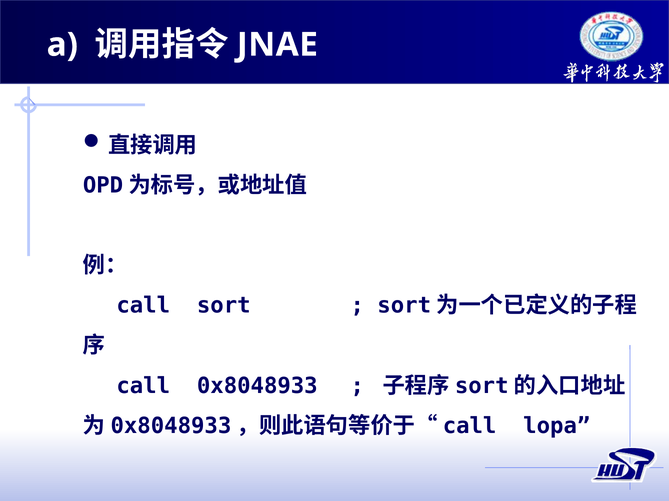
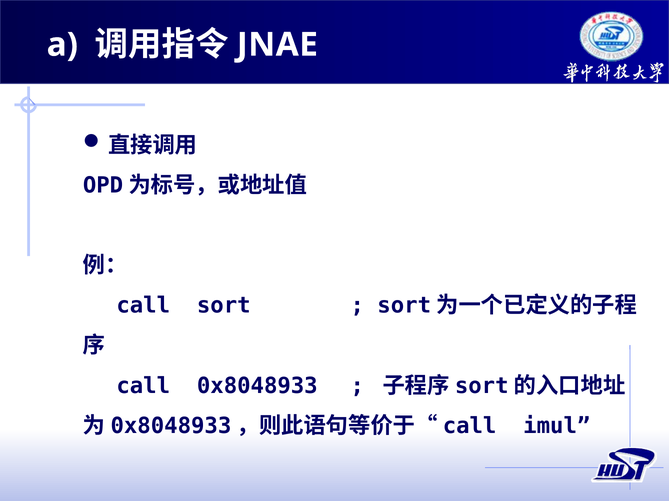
lopa: lopa -> imul
